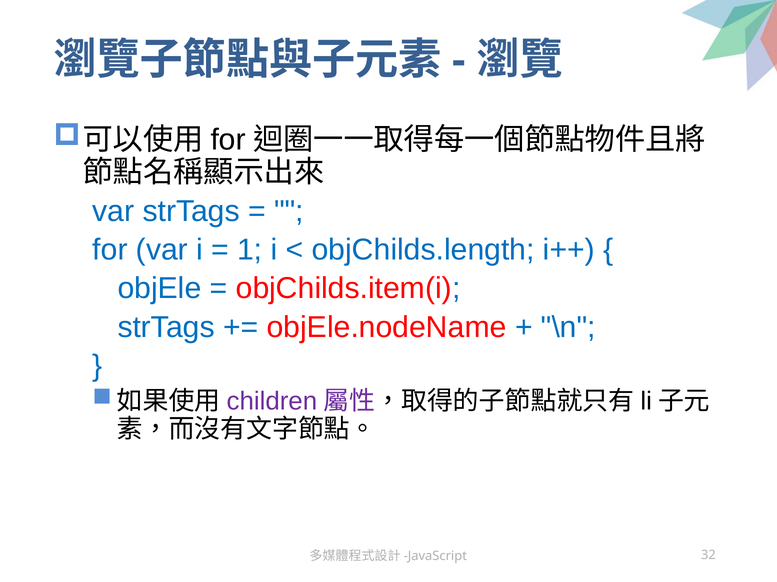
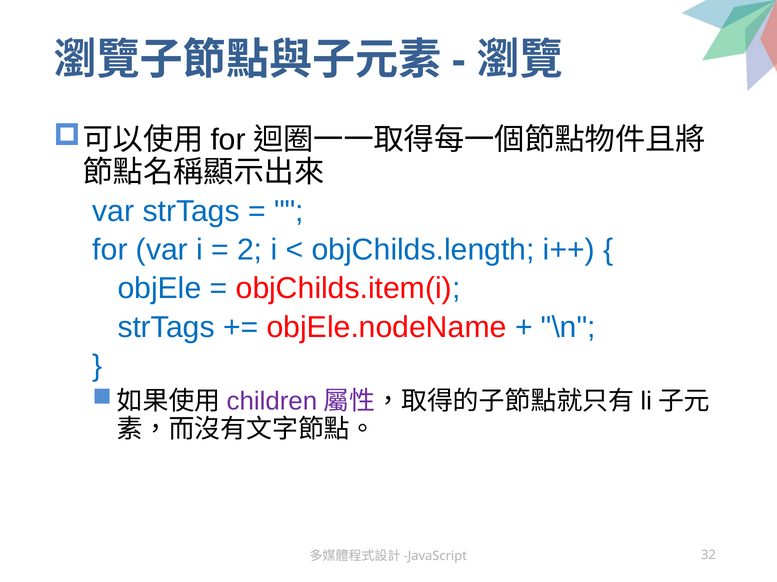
1: 1 -> 2
